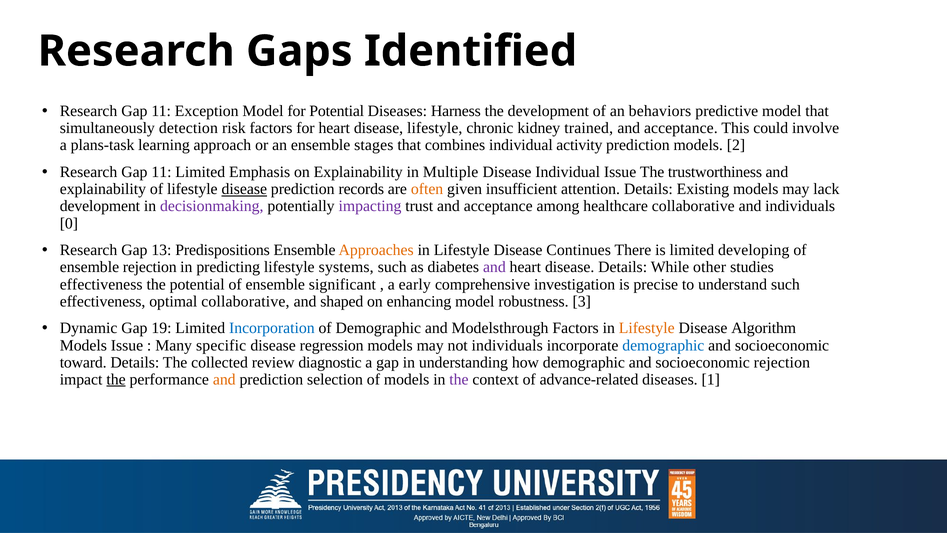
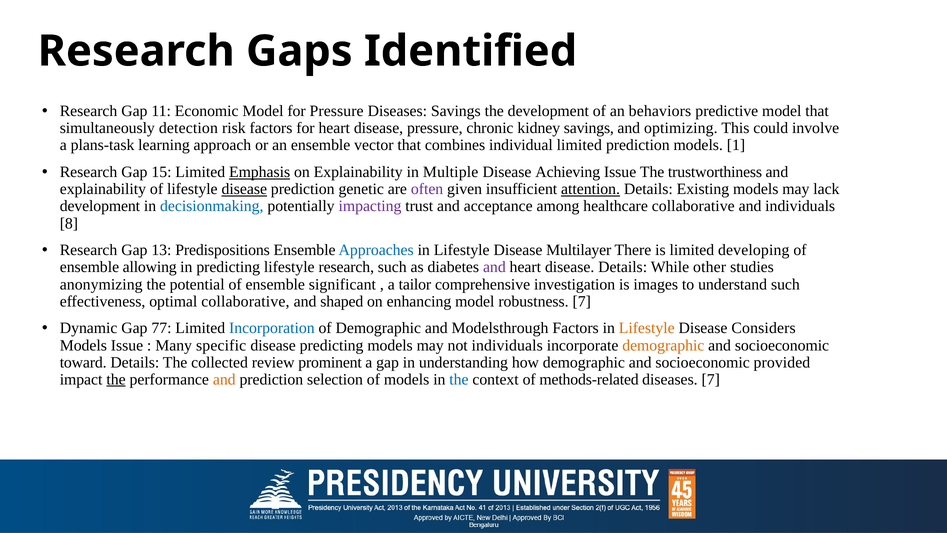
Exception: Exception -> Economic
for Potential: Potential -> Pressure
Diseases Harness: Harness -> Savings
disease lifestyle: lifestyle -> pressure
kidney trained: trained -> savings
acceptance at (681, 128): acceptance -> optimizing
stages: stages -> vector
individual activity: activity -> limited
2: 2 -> 1
11 at (161, 172): 11 -> 15
Emphasis underline: none -> present
Disease Individual: Individual -> Achieving
records: records -> genetic
often colour: orange -> purple
attention underline: none -> present
decisionmaking colour: purple -> blue
0: 0 -> 8
Approaches colour: orange -> blue
Continues: Continues -> Multilayer
ensemble rejection: rejection -> allowing
lifestyle systems: systems -> research
effectiveness at (101, 284): effectiveness -> anonymizing
early: early -> tailor
precise: precise -> images
robustness 3: 3 -> 7
19: 19 -> 77
Algorithm: Algorithm -> Considers
disease regression: regression -> predicting
demographic at (663, 345) colour: blue -> orange
diagnostic: diagnostic -> prominent
socioeconomic rejection: rejection -> provided
the at (459, 379) colour: purple -> blue
advance-related: advance-related -> methods-related
diseases 1: 1 -> 7
